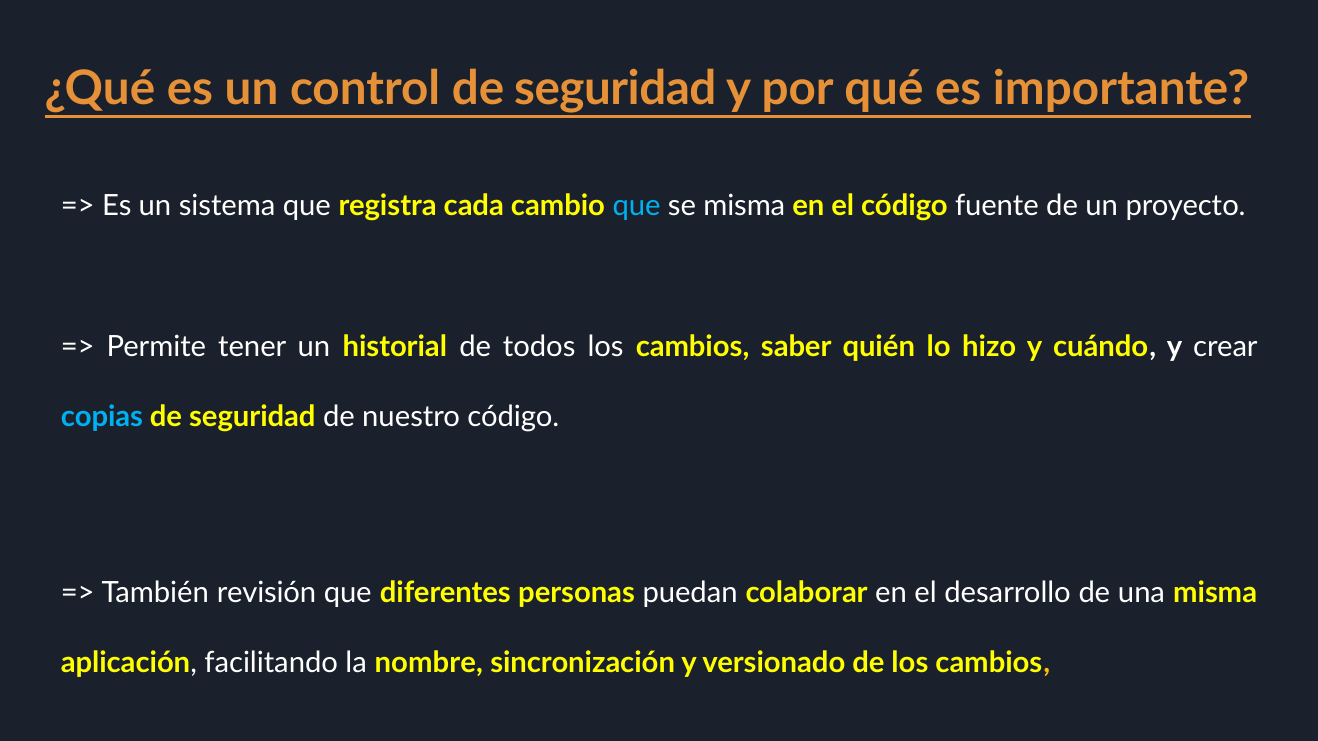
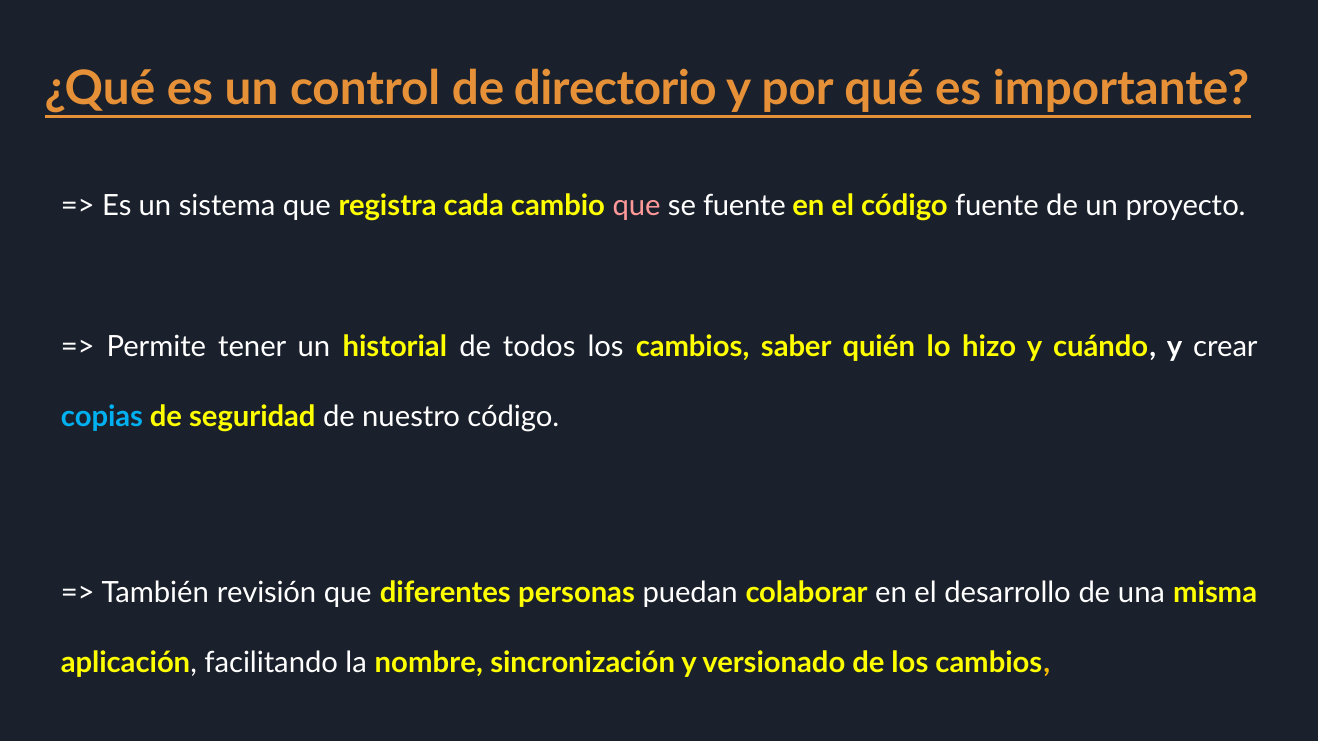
control de seguridad: seguridad -> directorio
que at (637, 206) colour: light blue -> pink
se misma: misma -> fuente
